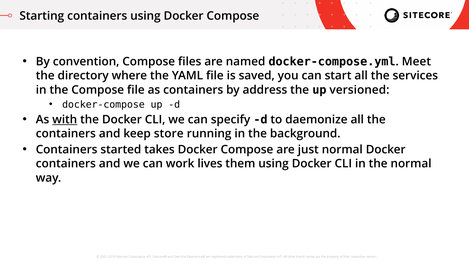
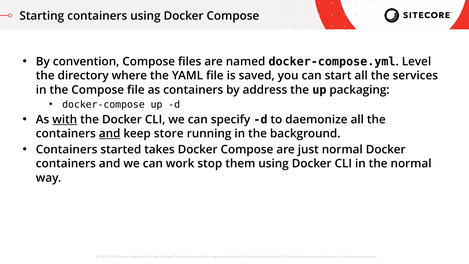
Meet: Meet -> Level
versioned: versioned -> packaging
and at (110, 134) underline: none -> present
lives: lives -> stop
